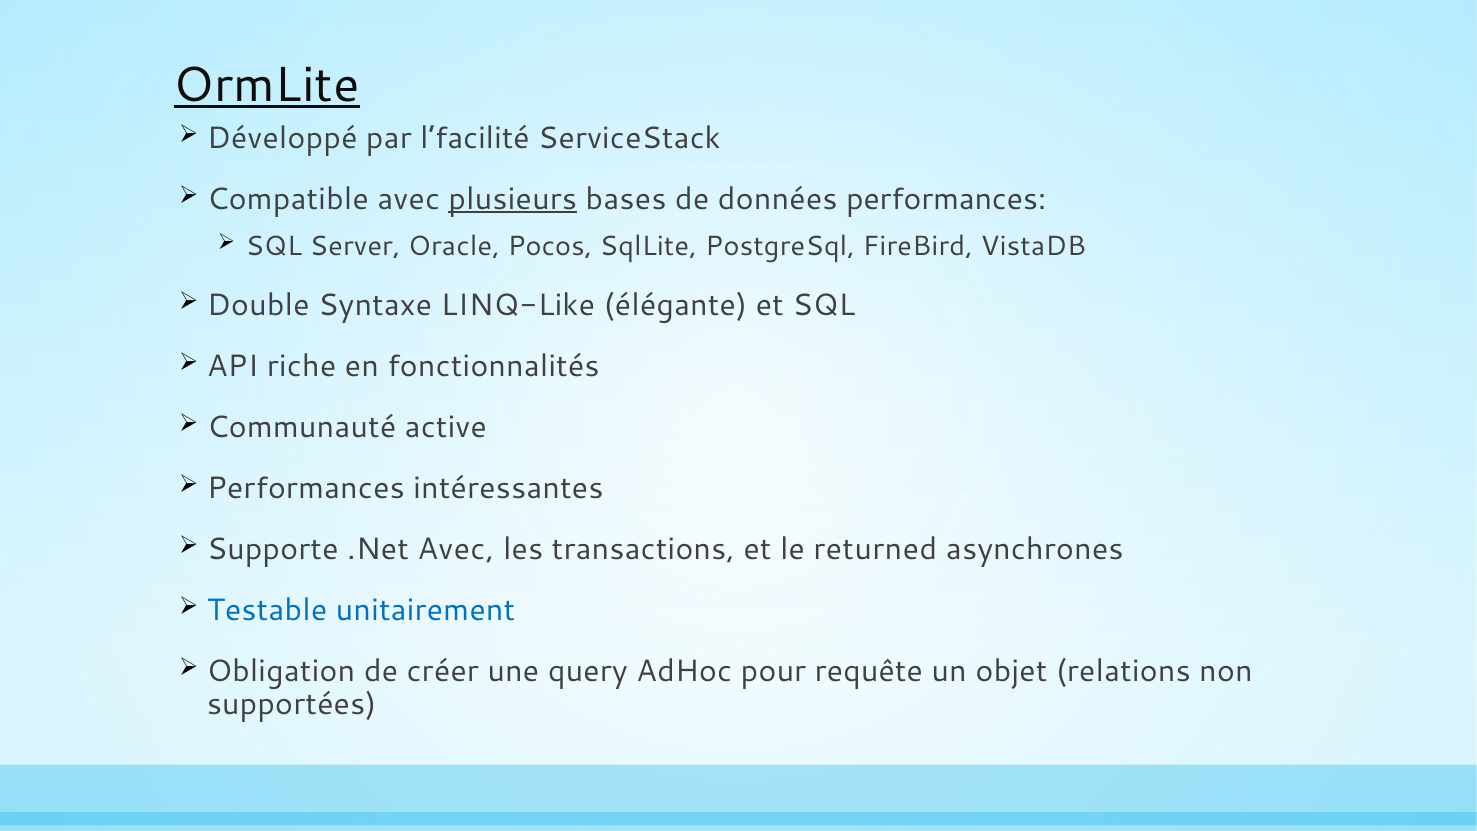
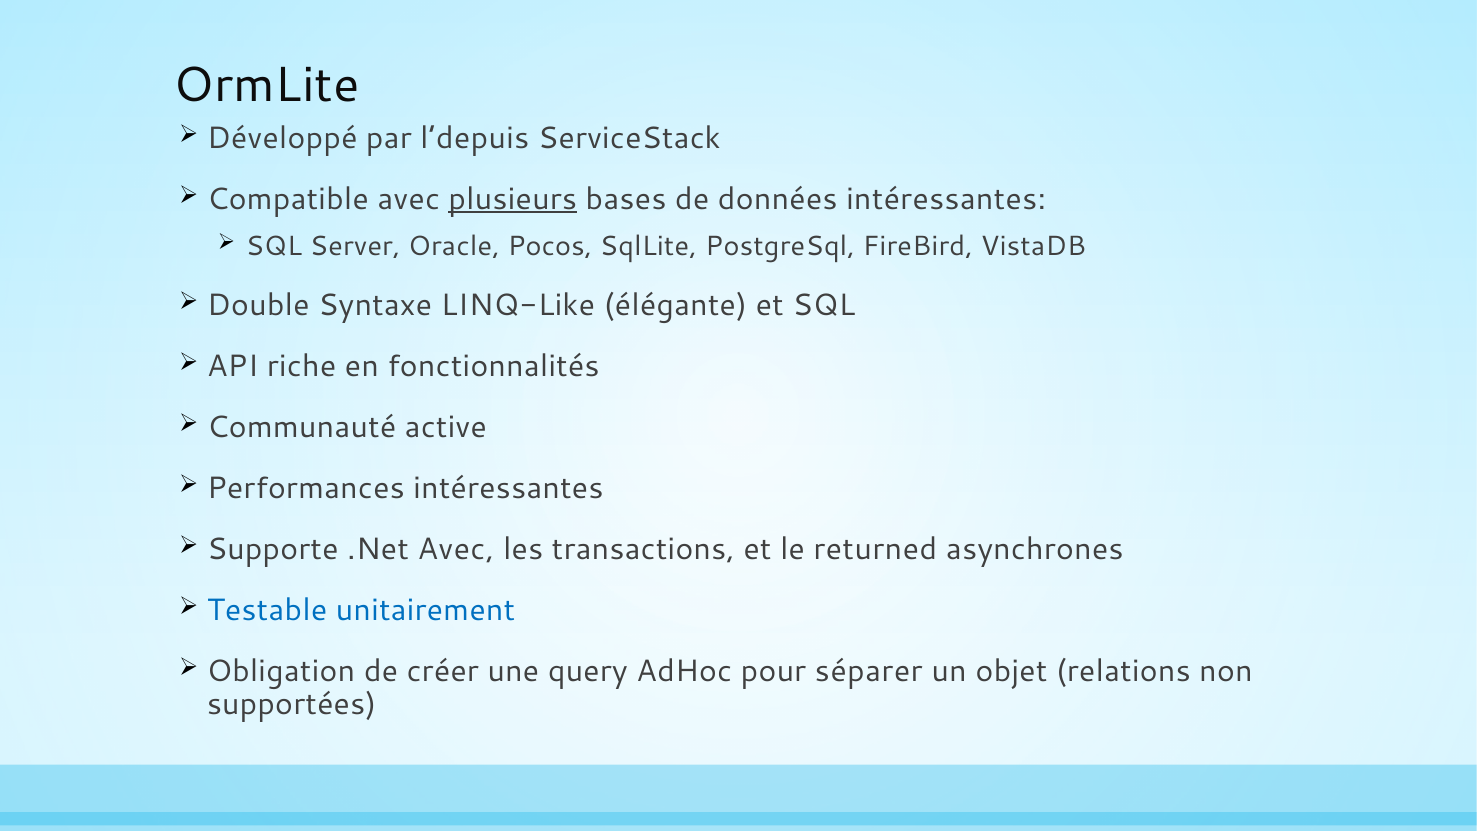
OrmLite underline: present -> none
l’facilité: l’facilité -> l’depuis
données performances: performances -> intéressantes
requête: requête -> séparer
